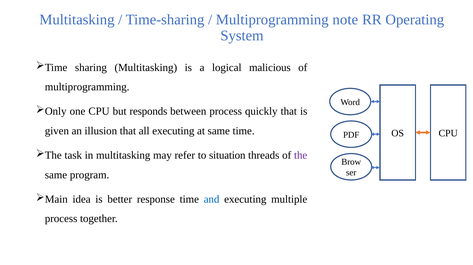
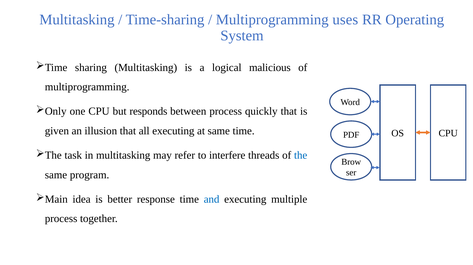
note: note -> uses
situation: situation -> interfere
the colour: purple -> blue
